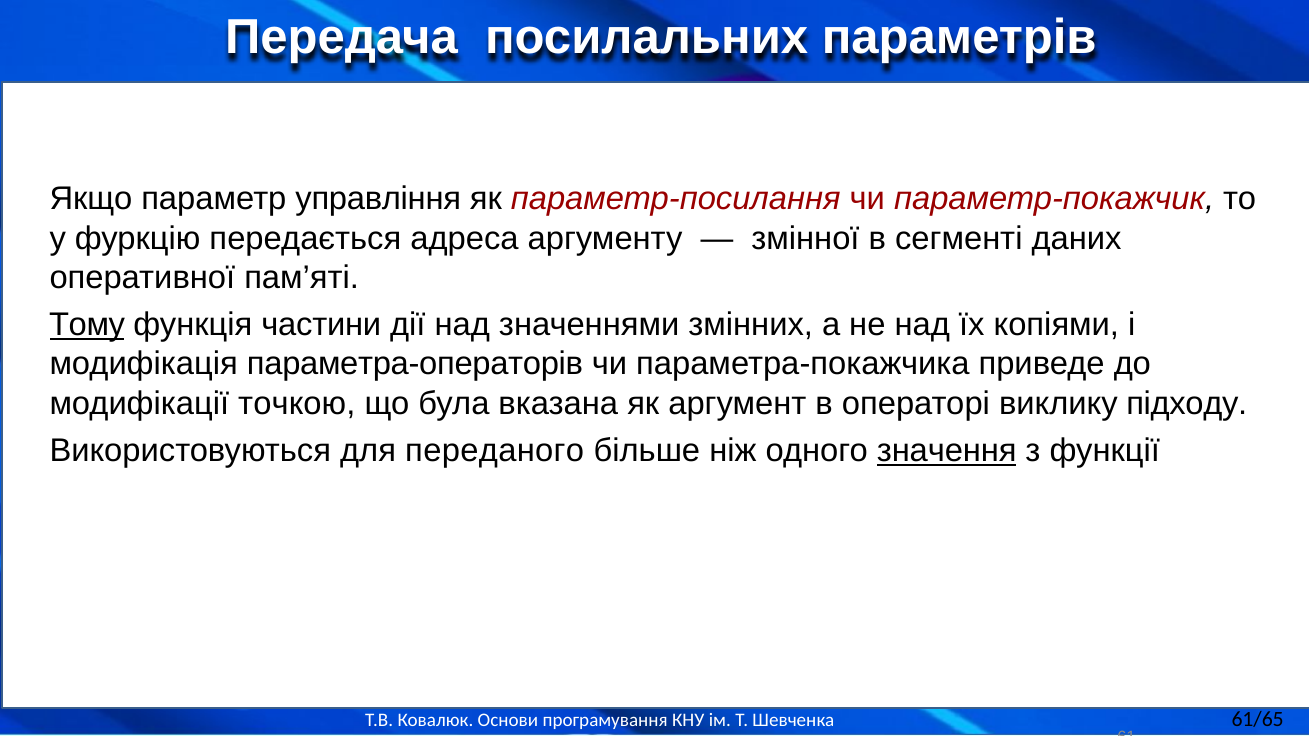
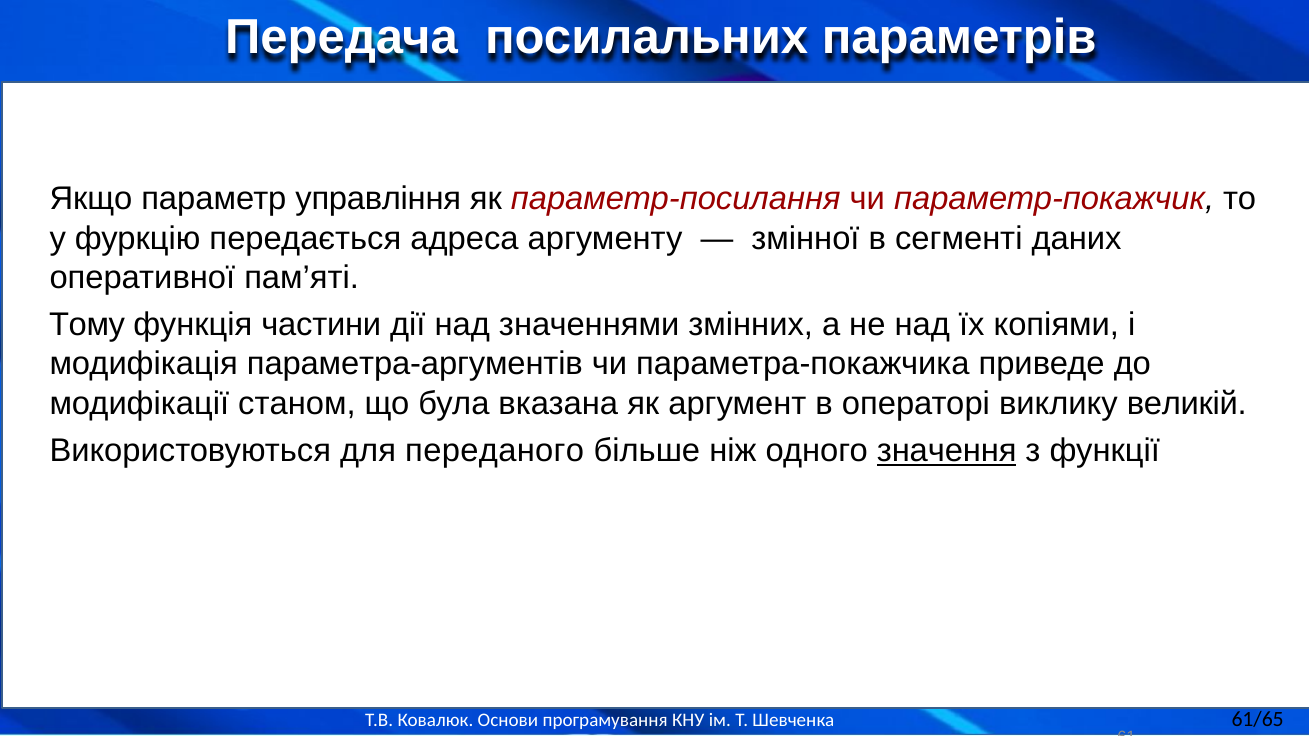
Тому underline: present -> none
параметра-операторів: параметра-операторів -> параметра-аргументів
точкою: точкою -> станом
підходу: підходу -> великій
